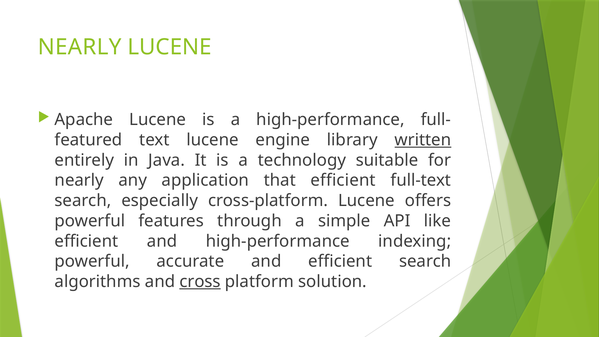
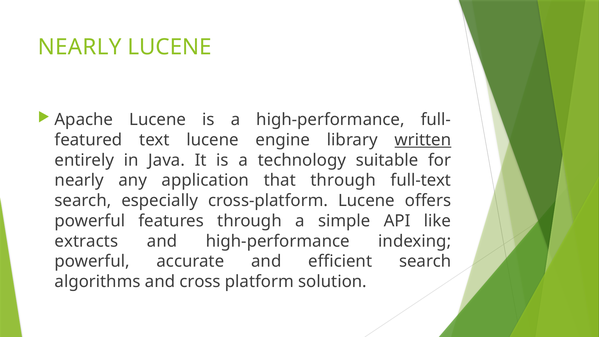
that efficient: efficient -> through
efficient at (86, 241): efficient -> extracts
cross underline: present -> none
